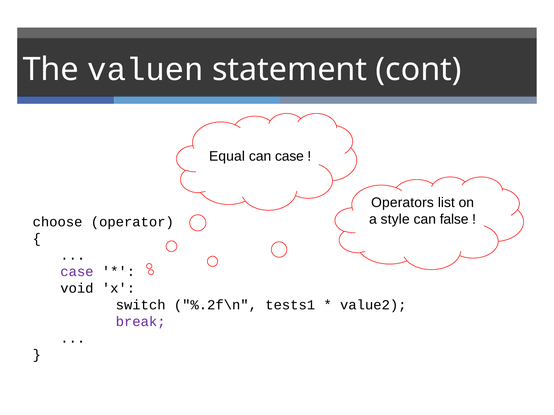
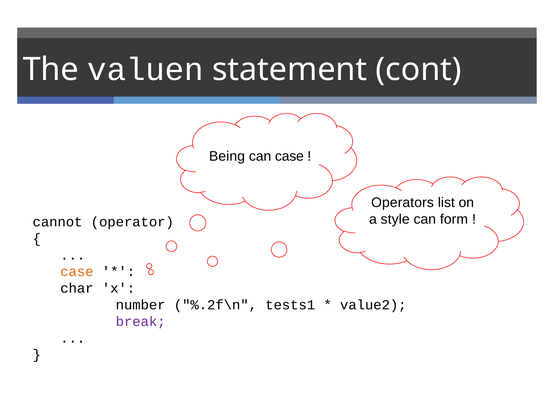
Equal: Equal -> Being
false: false -> form
choose: choose -> cannot
case at (77, 272) colour: purple -> orange
void: void -> char
switch: switch -> number
